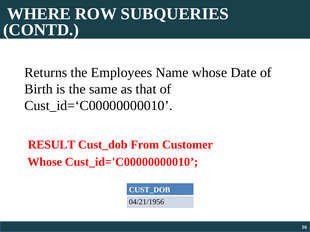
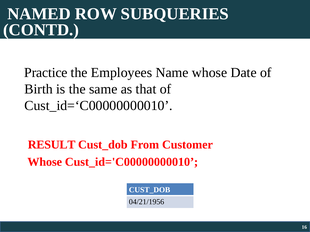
WHERE: WHERE -> NAMED
Returns: Returns -> Practice
